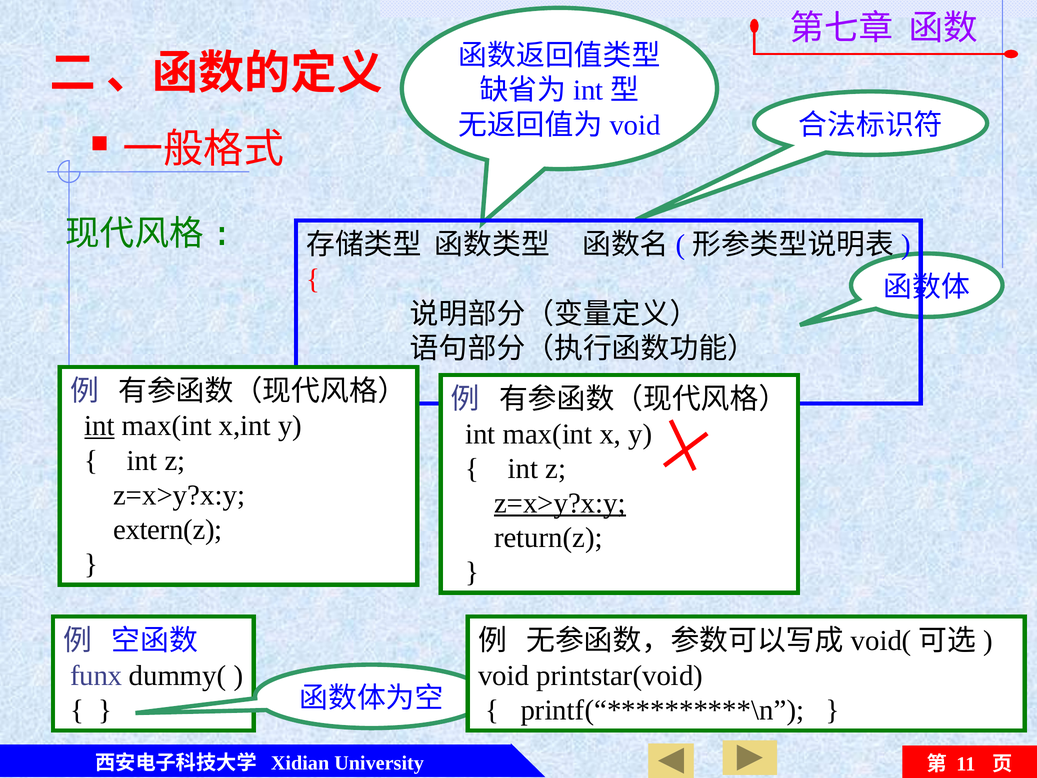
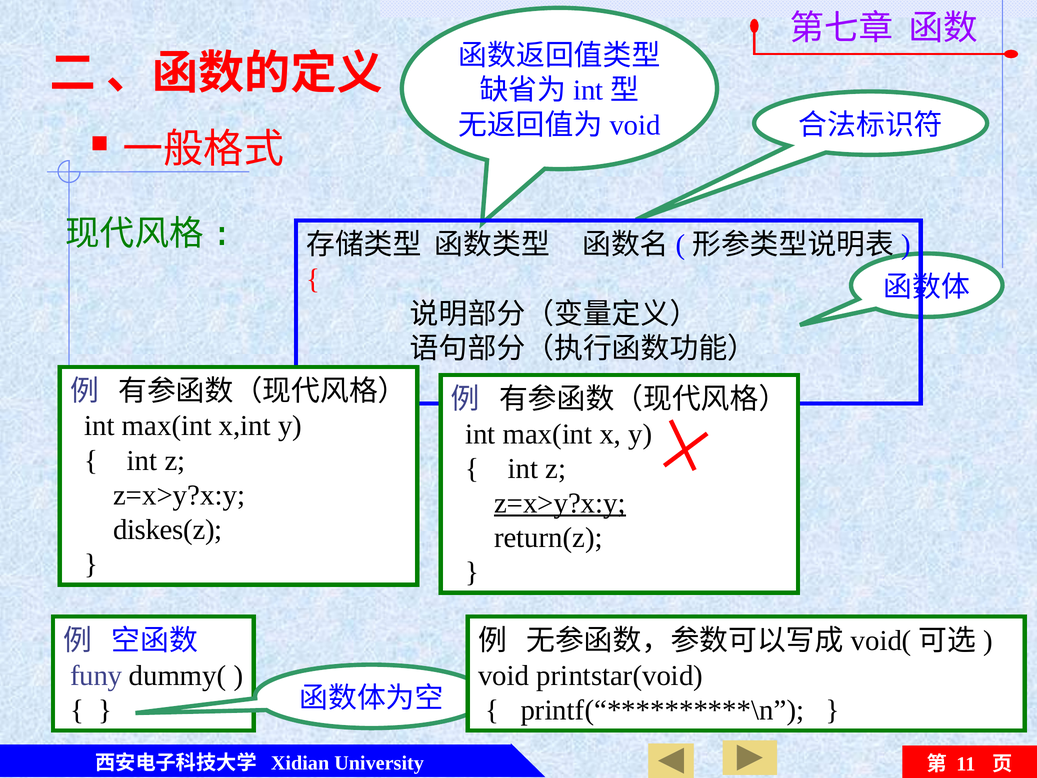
int at (100, 426) underline: present -> none
extern(z: extern(z -> diskes(z
funx: funx -> funy
